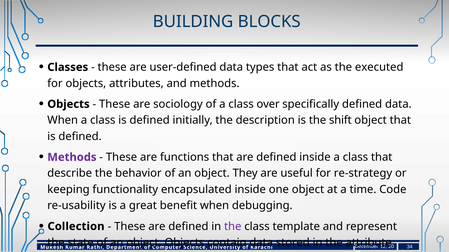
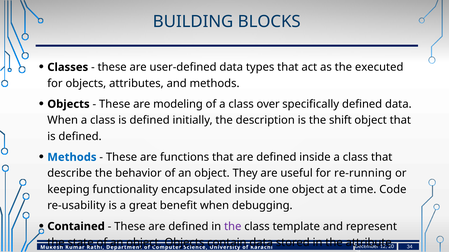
sociology: sociology -> modeling
Methods at (72, 158) colour: purple -> blue
re-strategy: re-strategy -> re-running
Collection: Collection -> Contained
